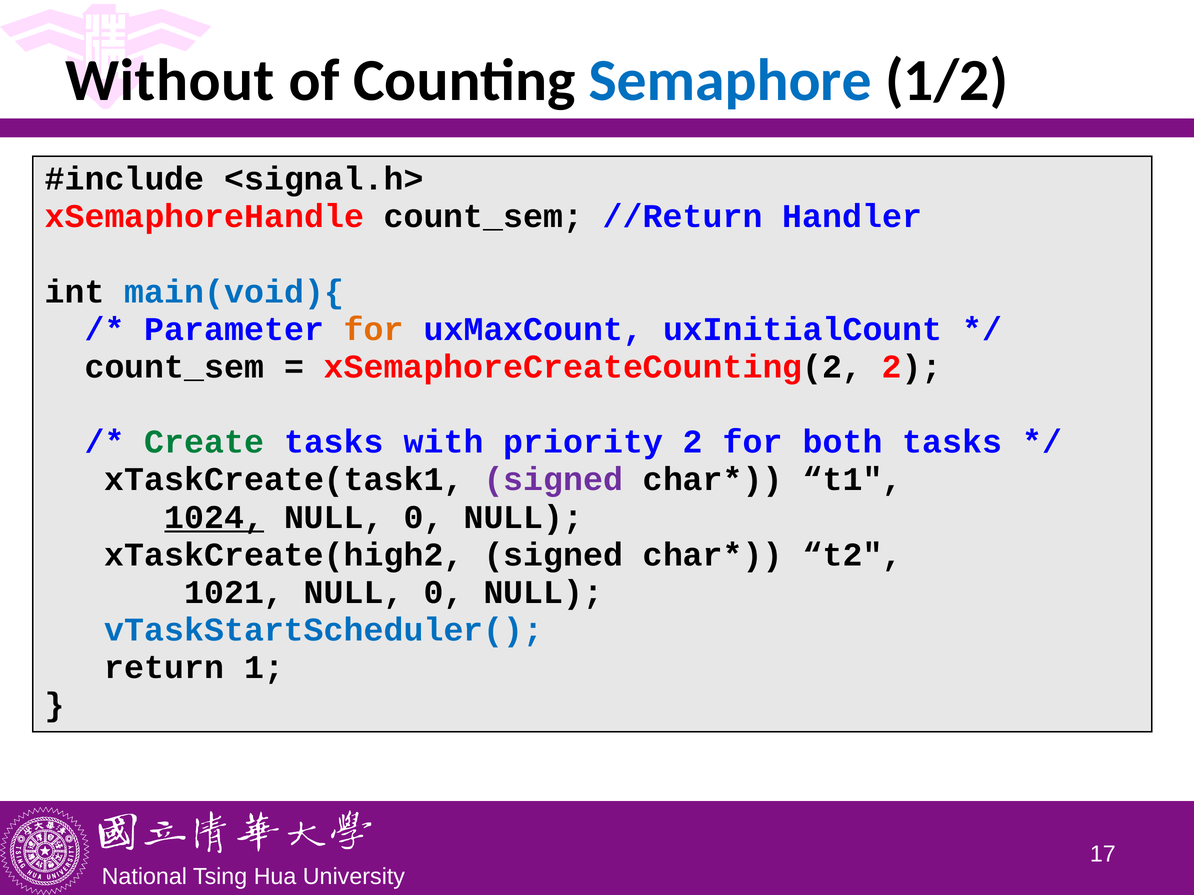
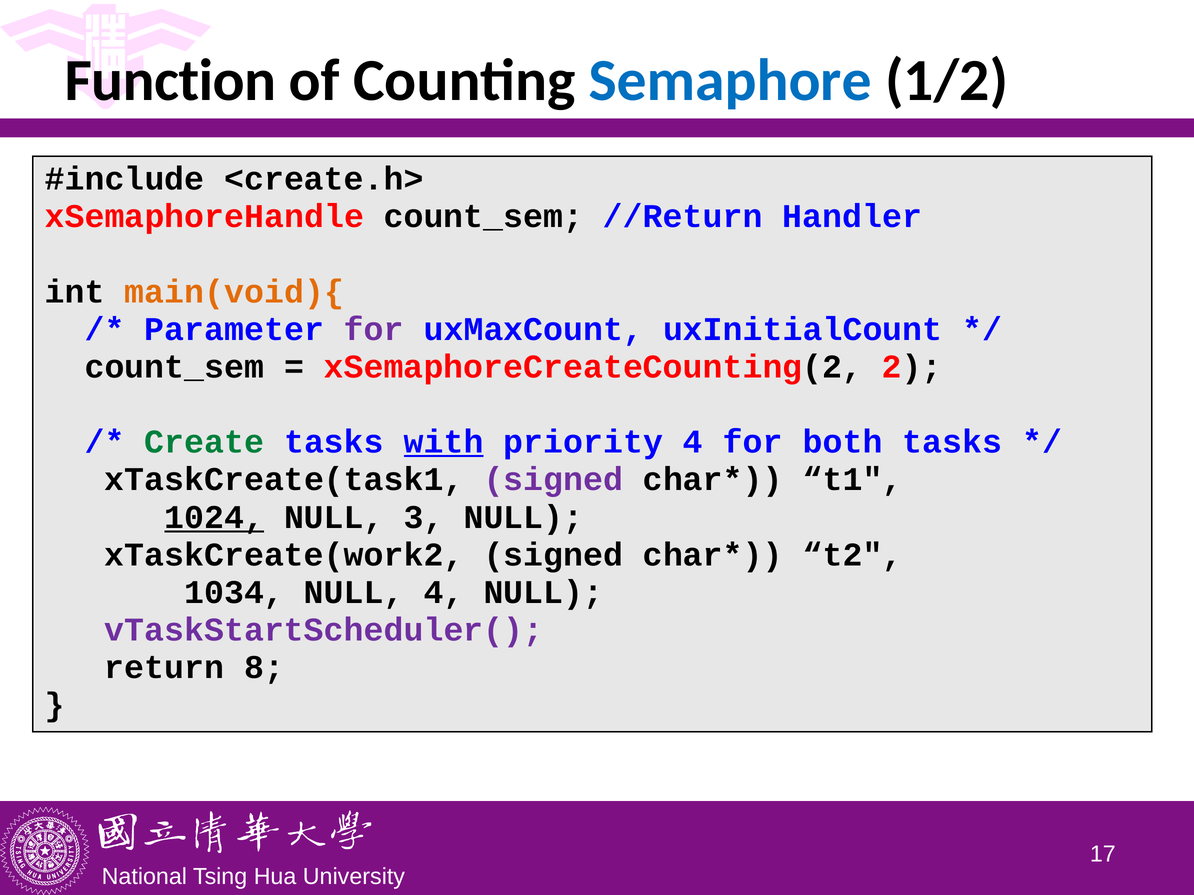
Without: Without -> Function
<signal.h>: <signal.h> -> <create.h>
main(void){ colour: blue -> orange
for at (374, 329) colour: orange -> purple
with underline: none -> present
priority 2: 2 -> 4
0 at (424, 517): 0 -> 3
xTaskCreate(high2: xTaskCreate(high2 -> xTaskCreate(work2
1021: 1021 -> 1034
0 at (444, 593): 0 -> 4
vTaskStartScheduler( colour: blue -> purple
1: 1 -> 8
